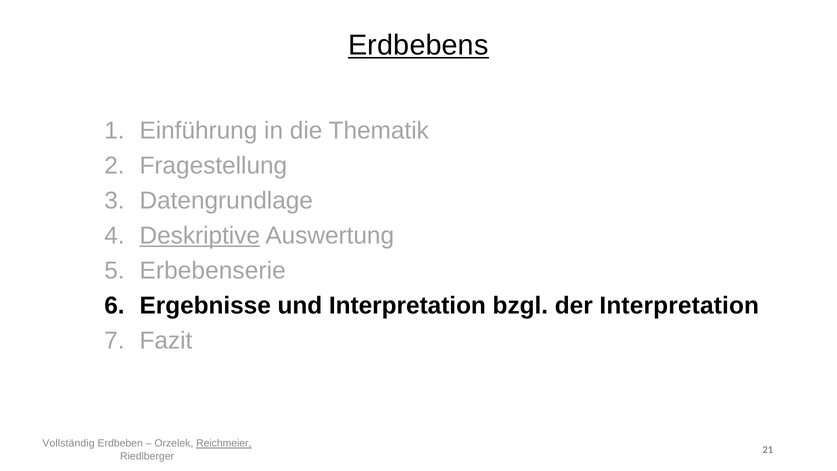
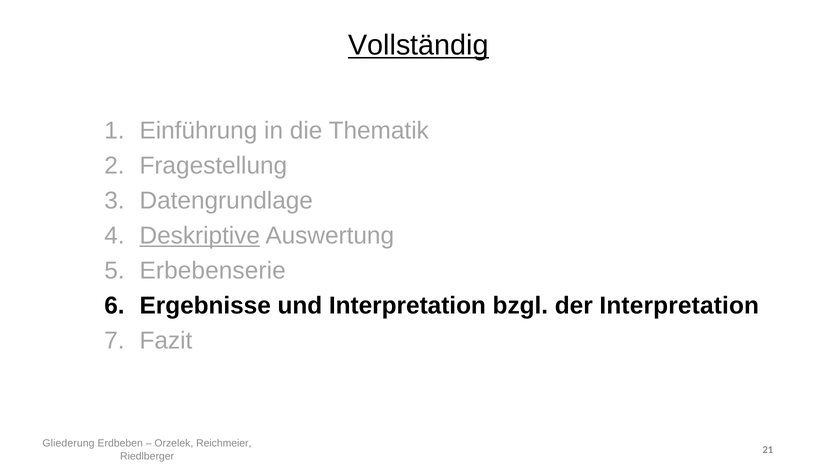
Erdbebens: Erdbebens -> Vollständig
Vollständig: Vollständig -> Gliederung
Reichmeier underline: present -> none
